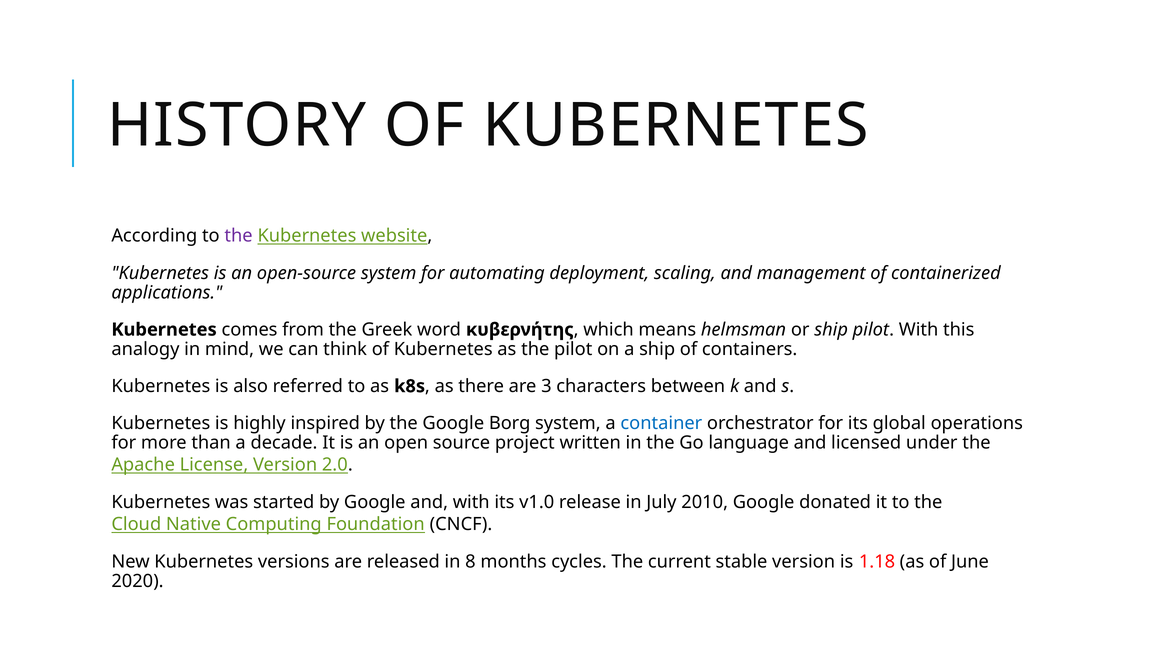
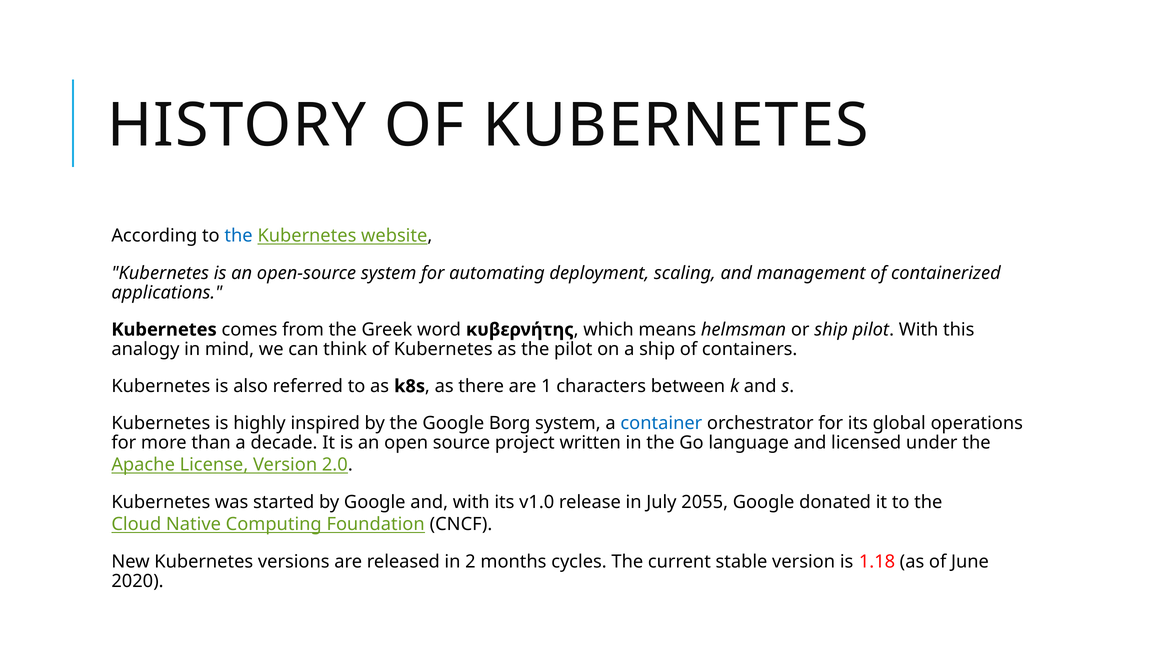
the at (239, 236) colour: purple -> blue
3: 3 -> 1
2010: 2010 -> 2055
8: 8 -> 2
